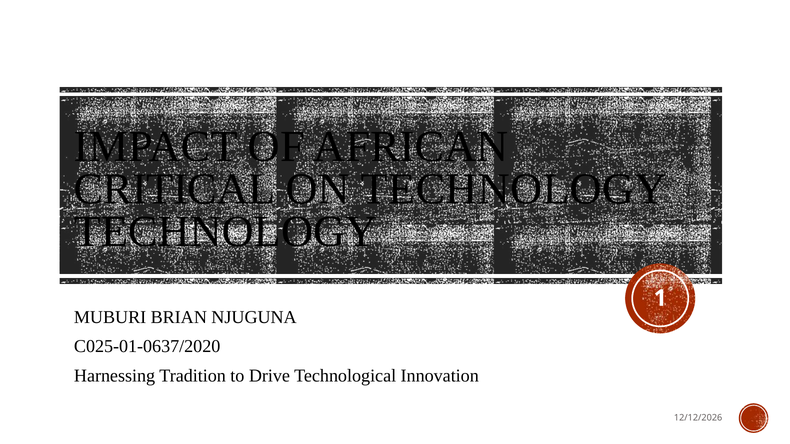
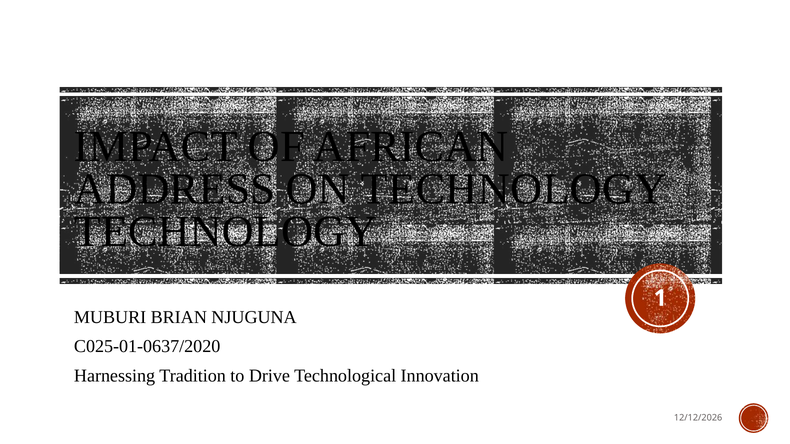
CRITICAL: CRITICAL -> ADDRESS
